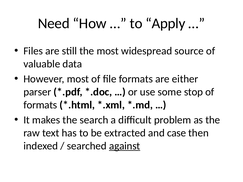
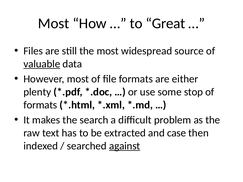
Need at (54, 24): Need -> Most
Apply: Apply -> Great
valuable underline: none -> present
parser: parser -> plenty
